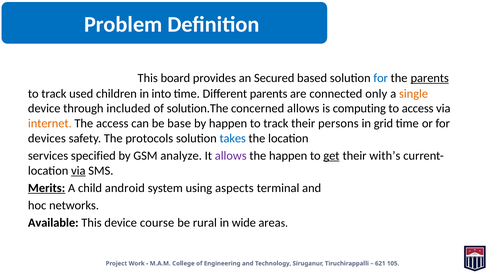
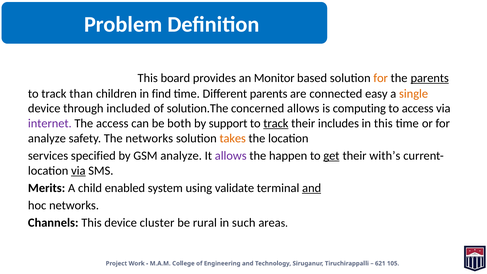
Secured: Secured -> Monitor
for at (381, 78) colour: blue -> orange
used: used -> than
into: into -> find
only: only -> easy
internet colour: orange -> purple
base: base -> both
by happen: happen -> support
track at (276, 123) underline: none -> present
persons: persons -> includes
in grid: grid -> this
devices at (47, 138): devices -> analyze
The protocols: protocols -> networks
takes colour: blue -> orange
Merits underline: present -> none
android: android -> enabled
aspects: aspects -> validate
and at (312, 188) underline: none -> present
Available: Available -> Channels
course: course -> cluster
wide: wide -> such
